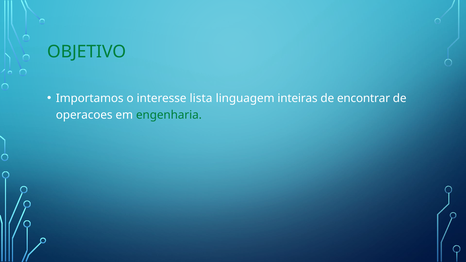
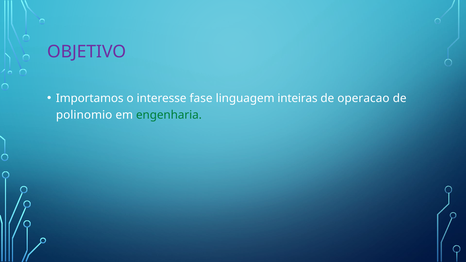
OBJETIVO colour: green -> purple
lista: lista -> fase
encontrar: encontrar -> operacao
operacoes: operacoes -> polinomio
